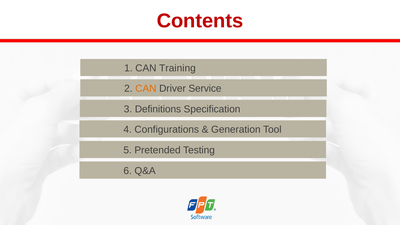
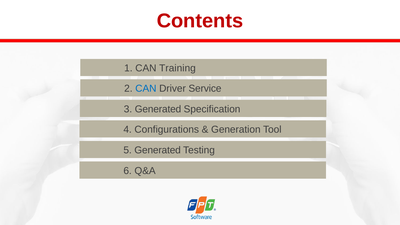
CAN at (146, 89) colour: orange -> blue
3 Definitions: Definitions -> Generated
5 Pretended: Pretended -> Generated
